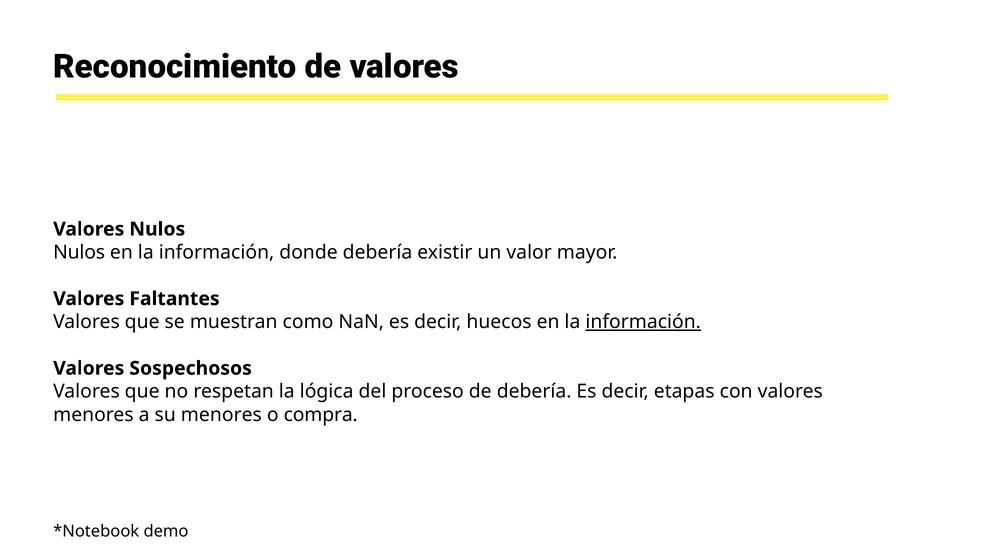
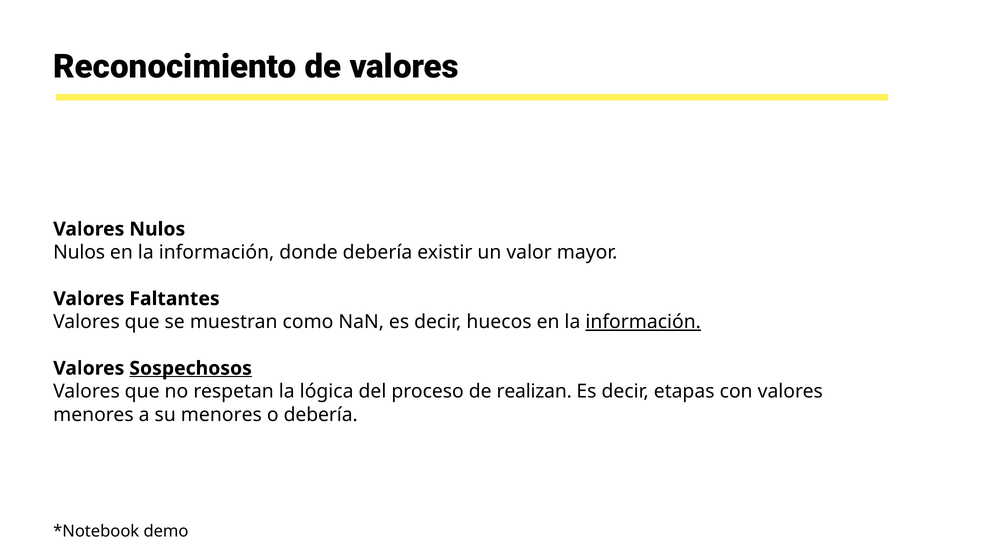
Sospechosos underline: none -> present
de debería: debería -> realizan
o compra: compra -> debería
